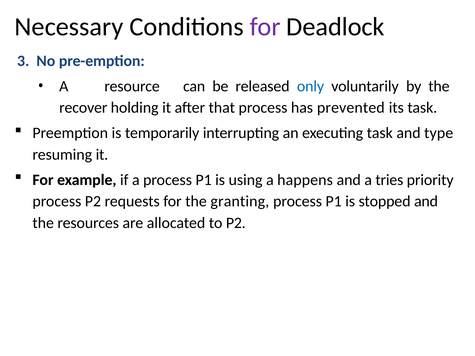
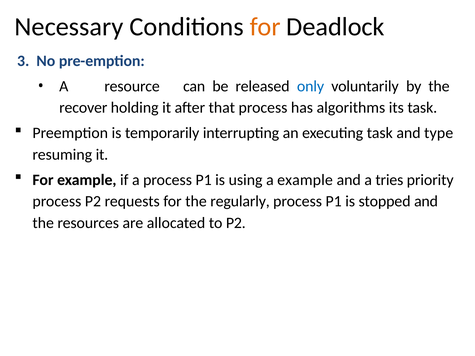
for at (265, 27) colour: purple -> orange
prevented: prevented -> algorithms
a happens: happens -> example
granting: granting -> regularly
